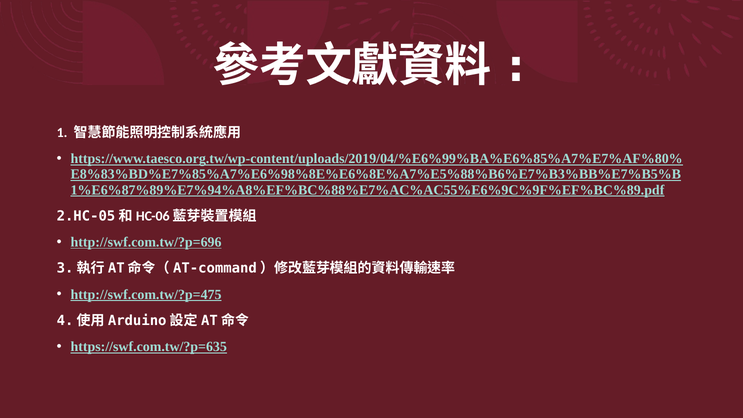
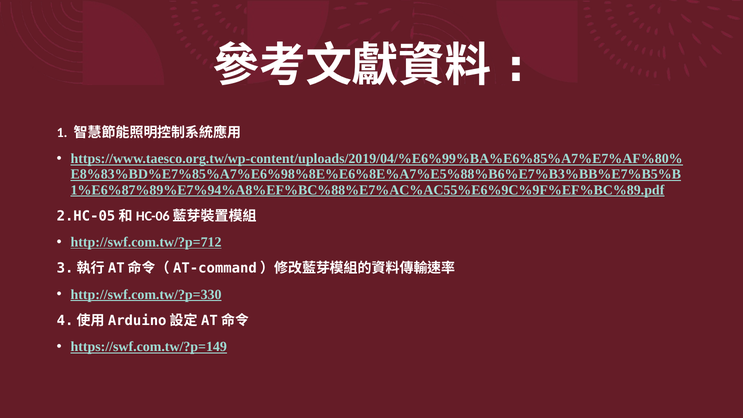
http://swf.com.tw/?p=696: http://swf.com.tw/?p=696 -> http://swf.com.tw/?p=712
http://swf.com.tw/?p=475: http://swf.com.tw/?p=475 -> http://swf.com.tw/?p=330
https://swf.com.tw/?p=635: https://swf.com.tw/?p=635 -> https://swf.com.tw/?p=149
